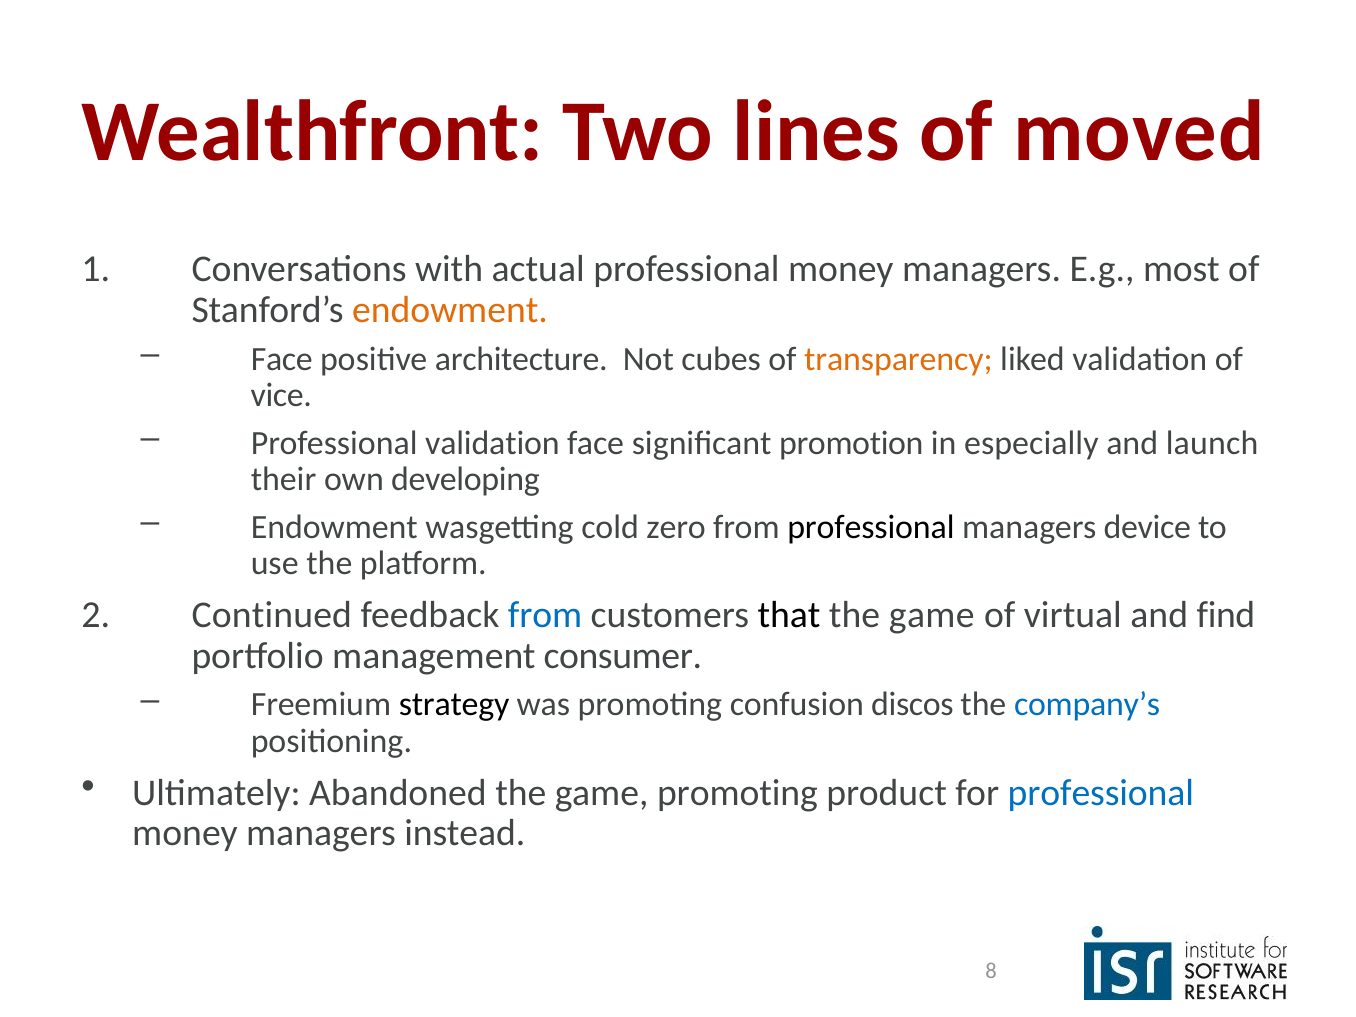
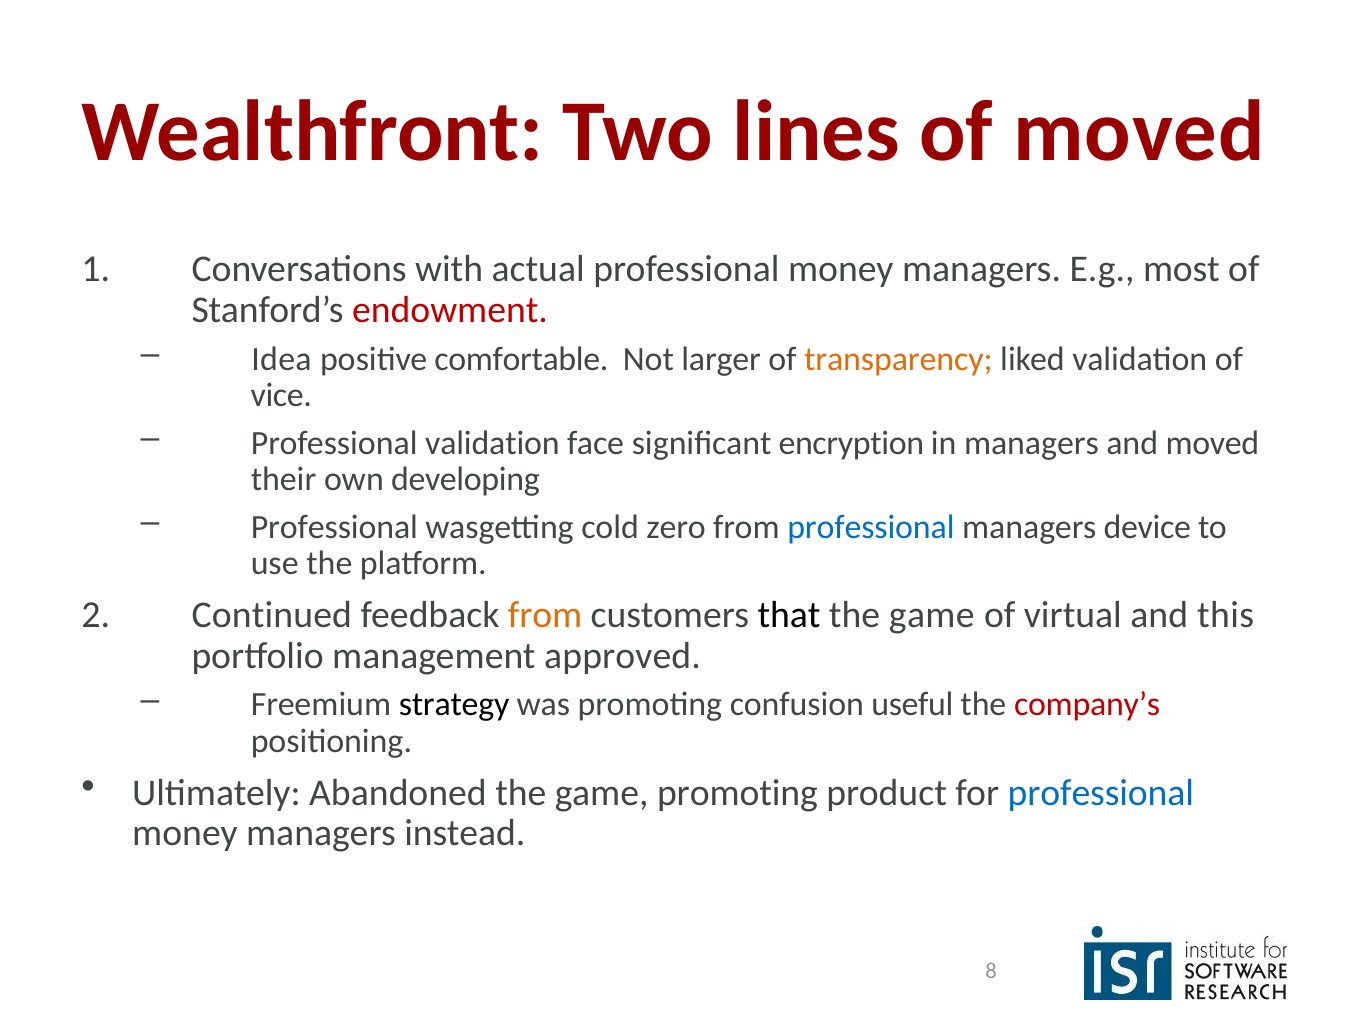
endowment at (450, 310) colour: orange -> red
Face at (282, 359): Face -> Idea
architecture: architecture -> comfortable
cubes: cubes -> larger
promotion: promotion -> encryption
in especially: especially -> managers
and launch: launch -> moved
Endowment at (334, 527): Endowment -> Professional
professional at (871, 527) colour: black -> blue
from at (545, 615) colour: blue -> orange
find: find -> this
consumer: consumer -> approved
discos: discos -> useful
company’s colour: blue -> red
